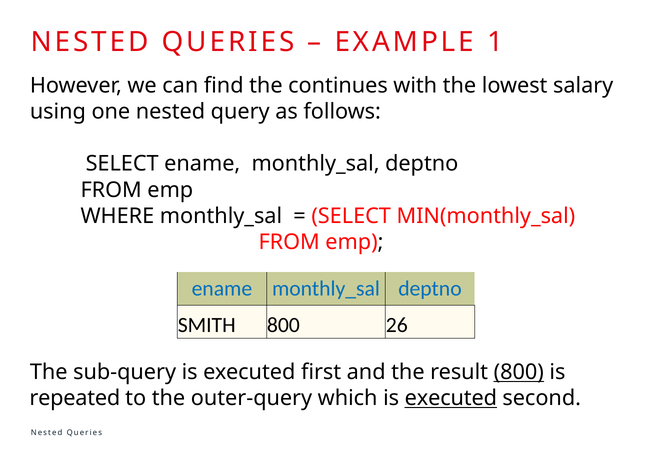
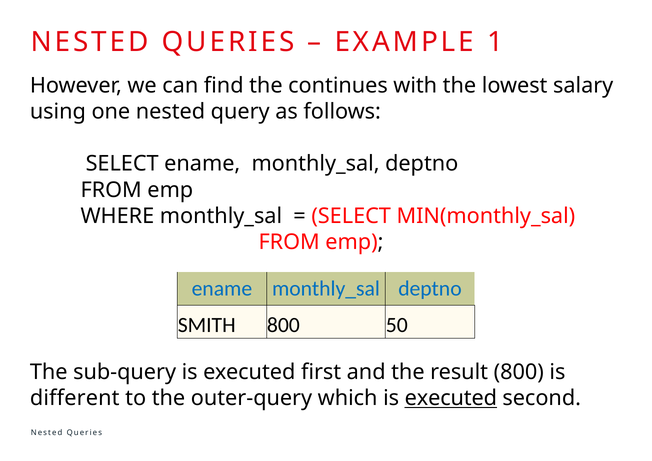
26: 26 -> 50
800 at (519, 372) underline: present -> none
repeated: repeated -> different
